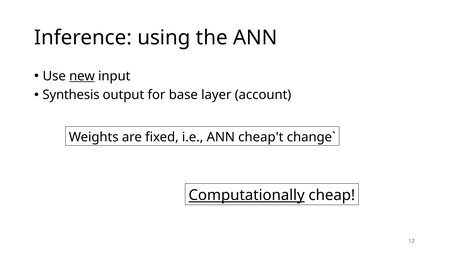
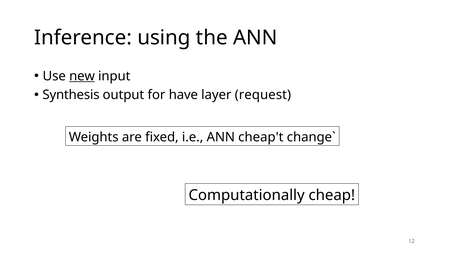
base: base -> have
account: account -> request
Computationally underline: present -> none
